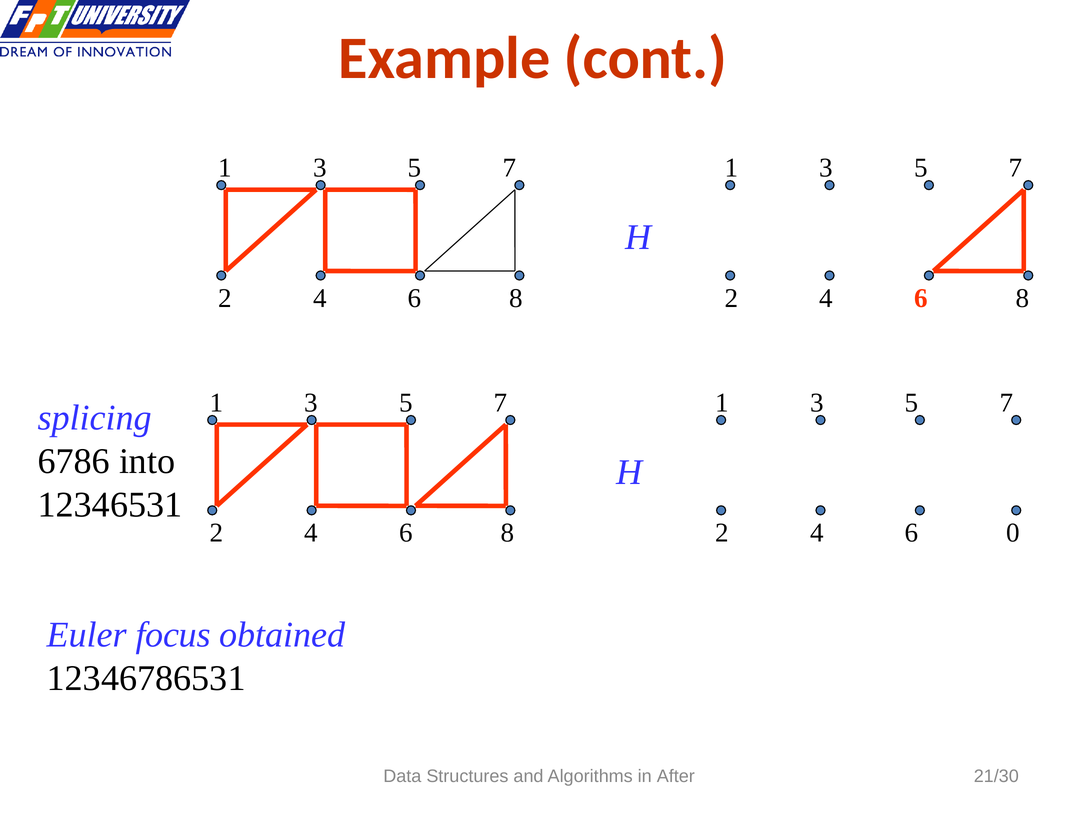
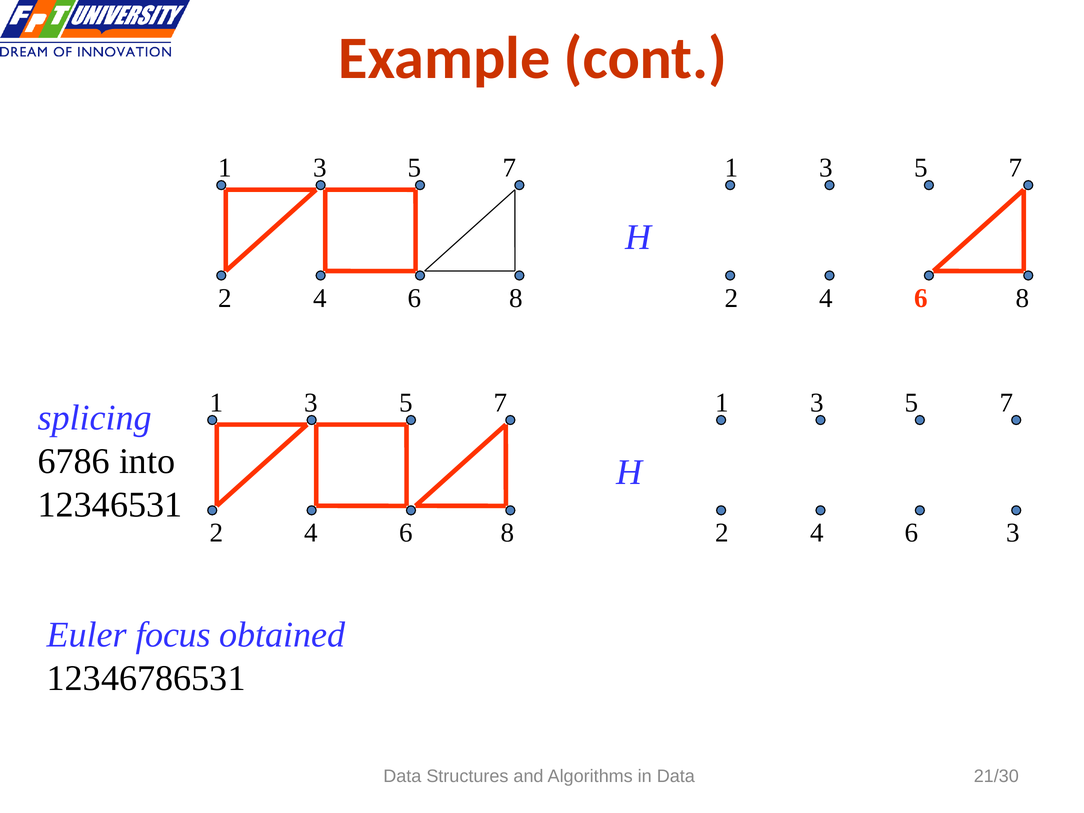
6 0: 0 -> 3
in After: After -> Data
